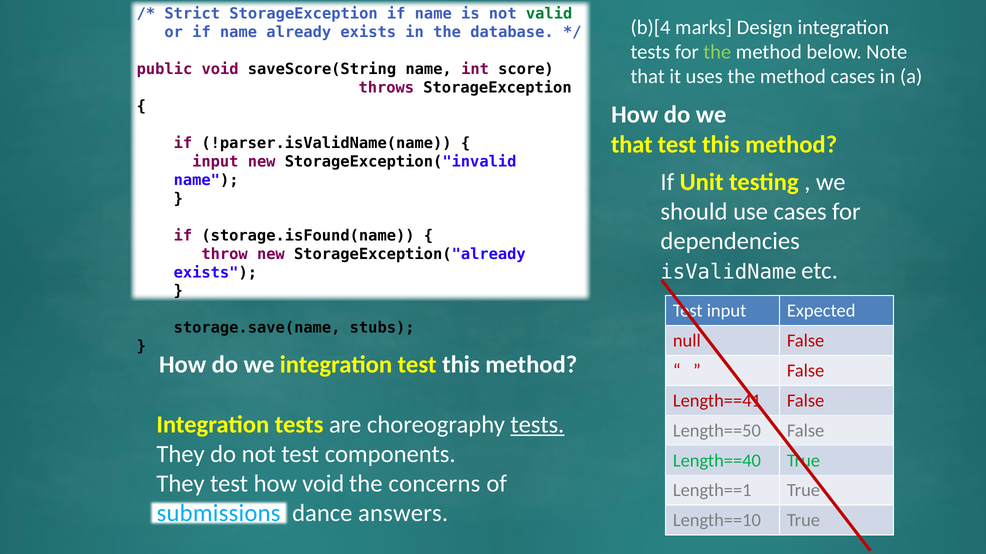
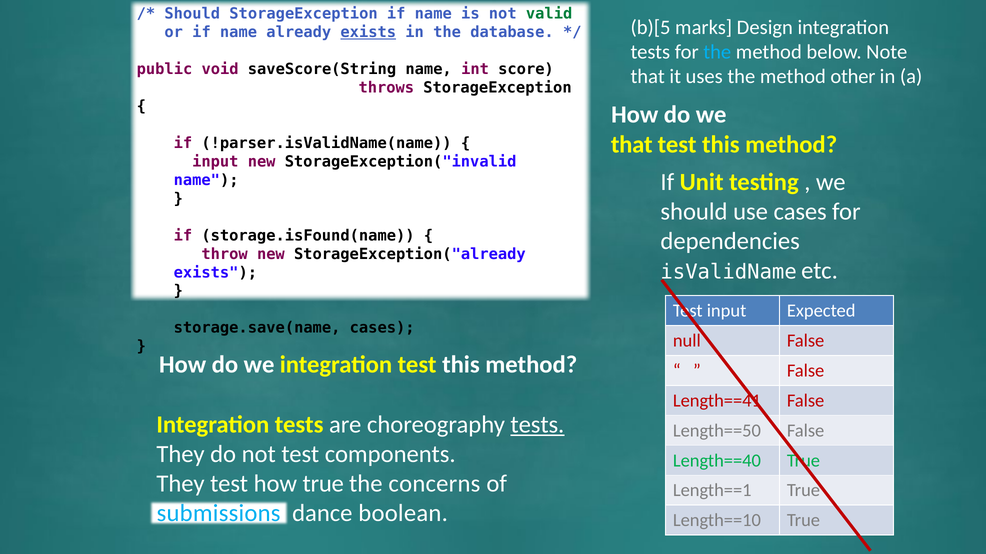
Strict at (192, 14): Strict -> Should
b)[4: b)[4 -> b)[5
exists at (368, 32) underline: none -> present
the at (717, 52) colour: light green -> light blue
method cases: cases -> other
storage.save(name stubs: stubs -> cases
how void: void -> true
answers: answers -> boolean
